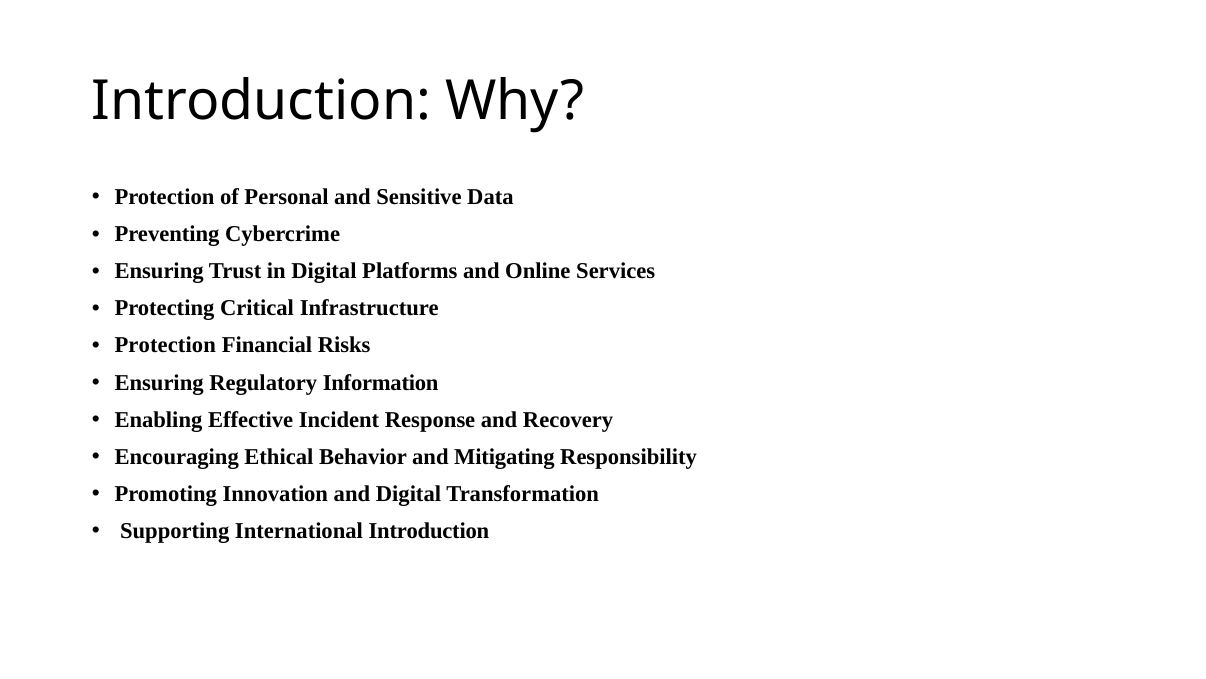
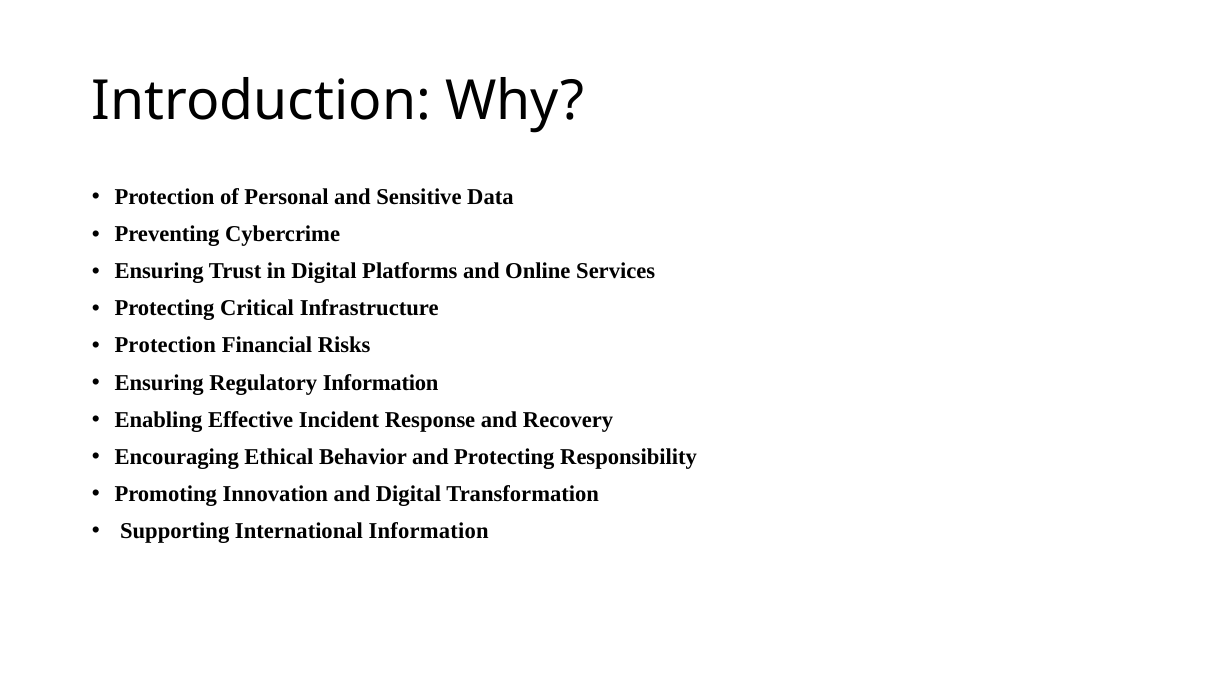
and Mitigating: Mitigating -> Protecting
International Introduction: Introduction -> Information
